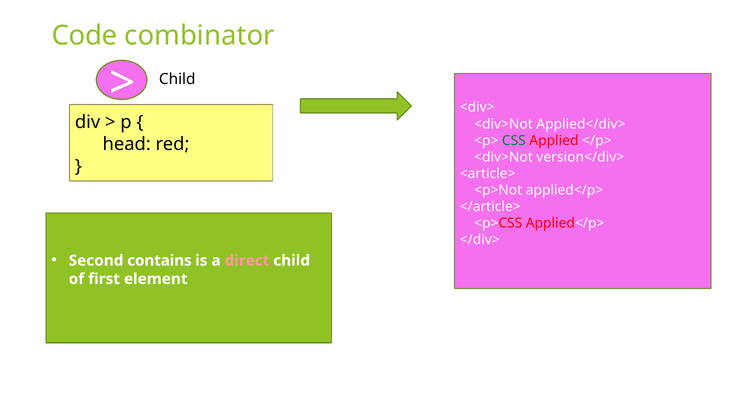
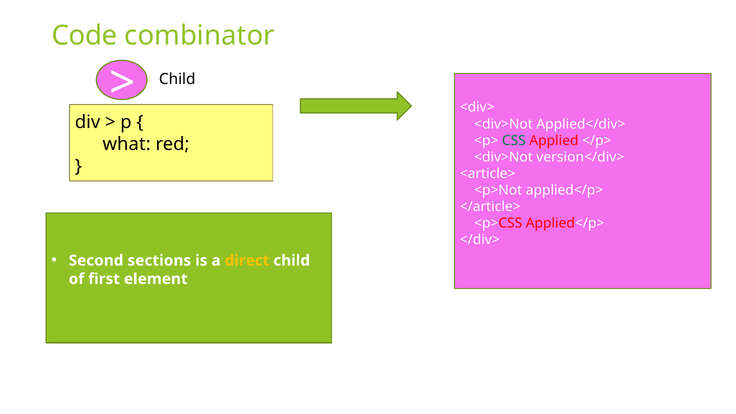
head: head -> what
contains: contains -> sections
direct colour: pink -> yellow
